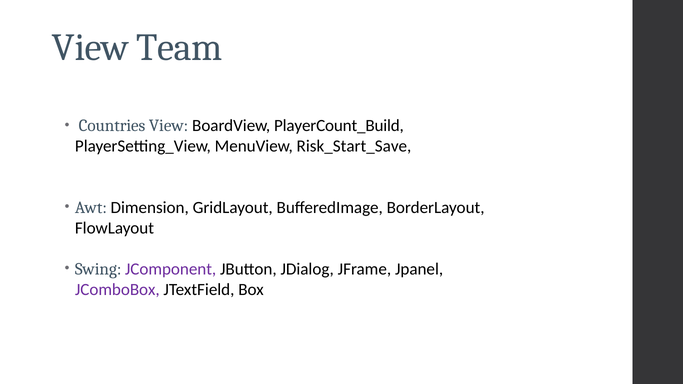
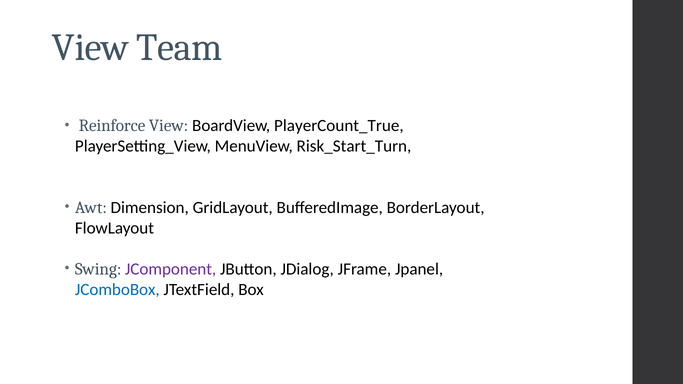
Countries: Countries -> Reinforce
PlayerCount_Build: PlayerCount_Build -> PlayerCount_True
Risk_Start_Save: Risk_Start_Save -> Risk_Start_Turn
JComboBox colour: purple -> blue
